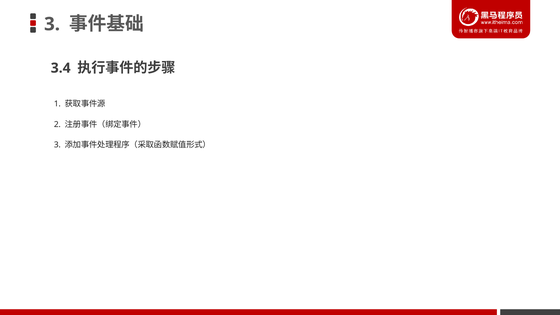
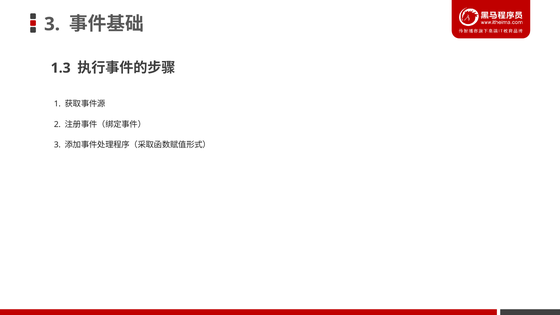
3.4: 3.4 -> 1.3
